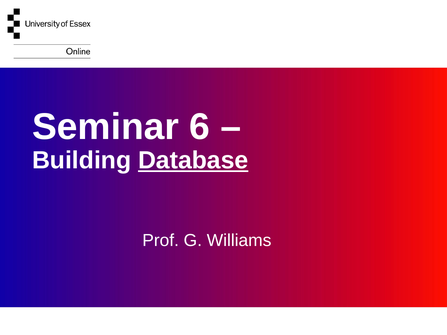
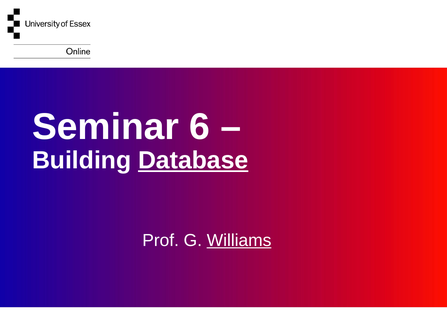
Williams underline: none -> present
